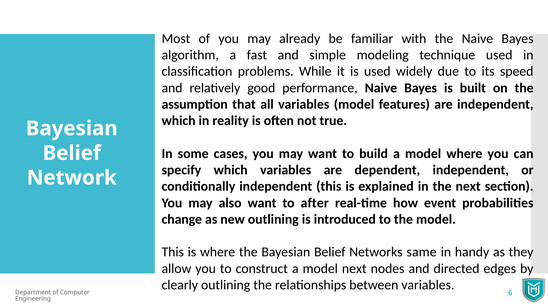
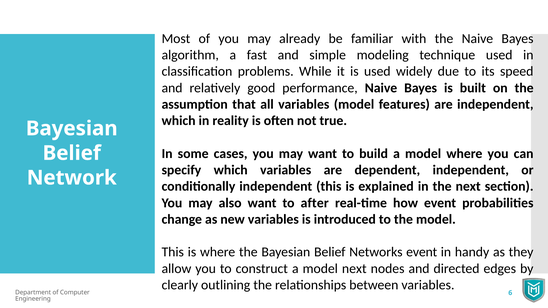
new outlining: outlining -> variables
Networks same: same -> event
